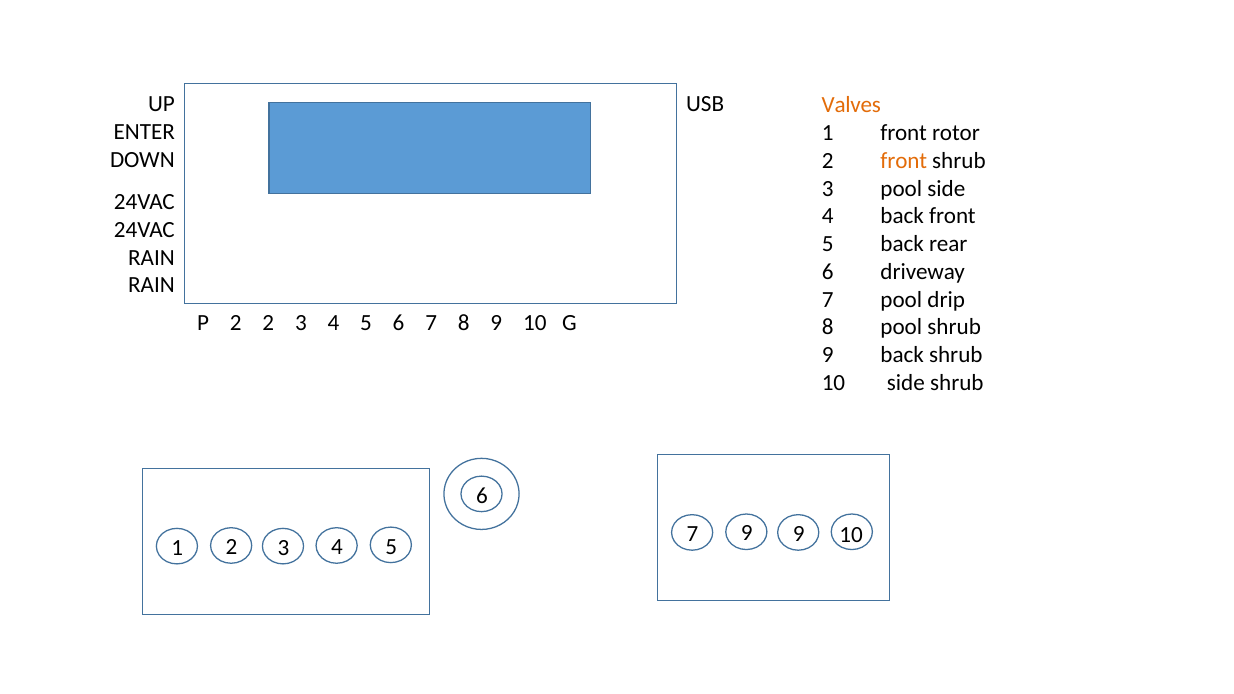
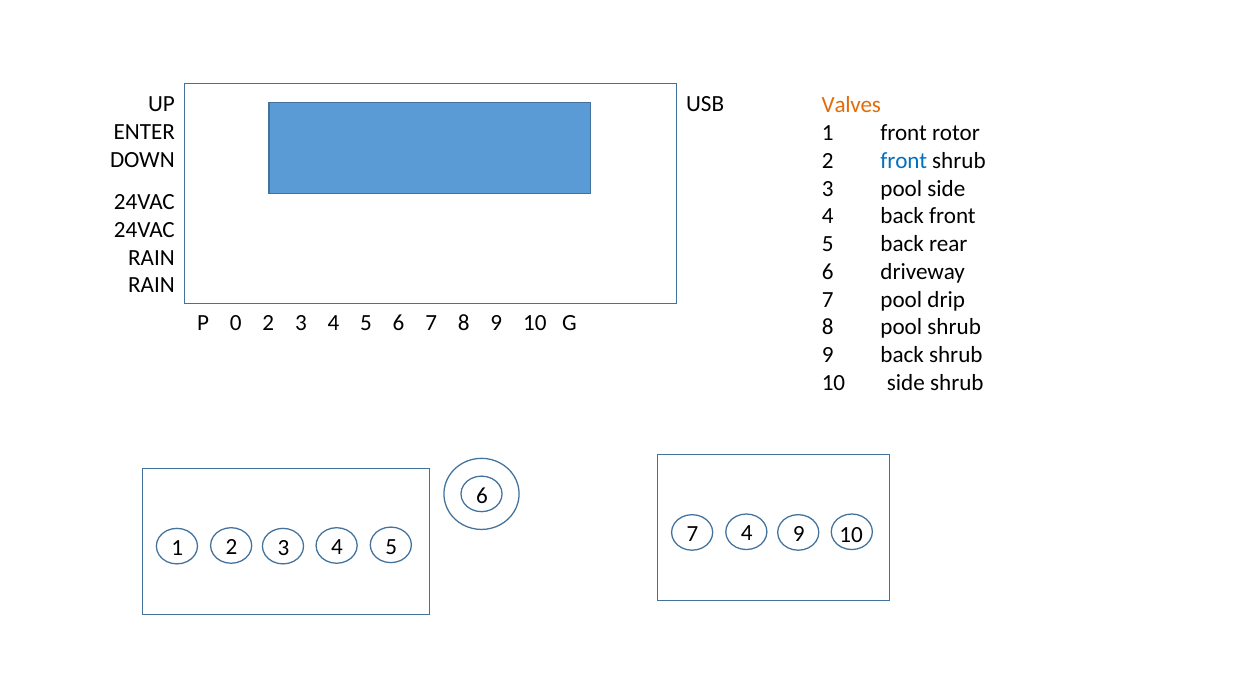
front at (904, 161) colour: orange -> blue
P 2: 2 -> 0
7 9: 9 -> 4
